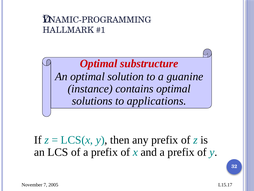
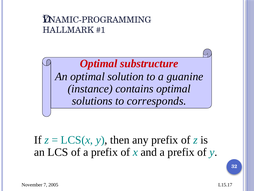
applications: applications -> corresponds
